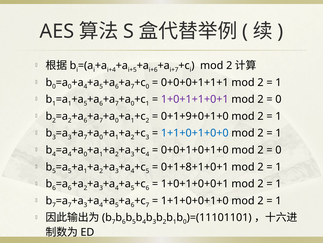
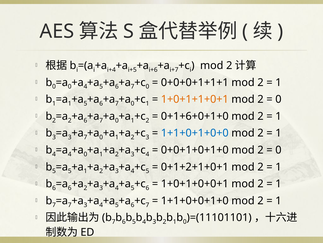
1+0+1+1+0+1 colour: purple -> orange
0+1+9+0+1+0: 0+1+9+0+1+0 -> 0+1+6+0+1+0
0+1+8+1+0+1: 0+1+8+1+0+1 -> 0+1+2+1+0+1
